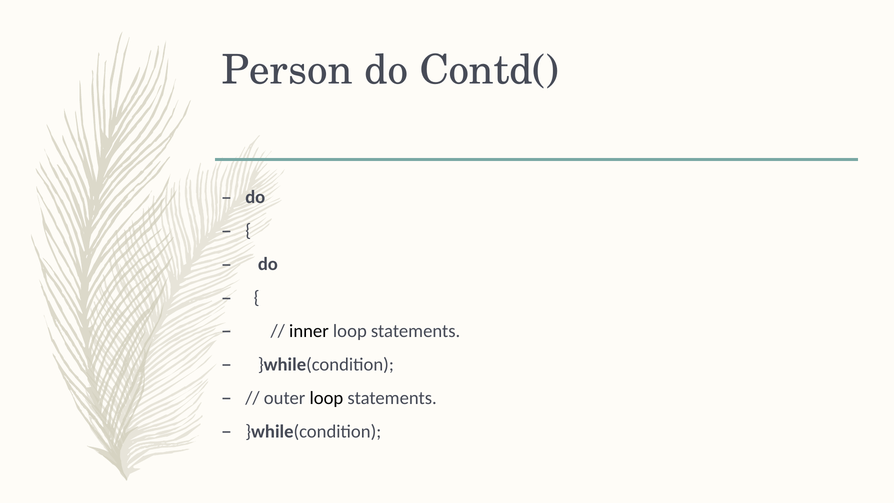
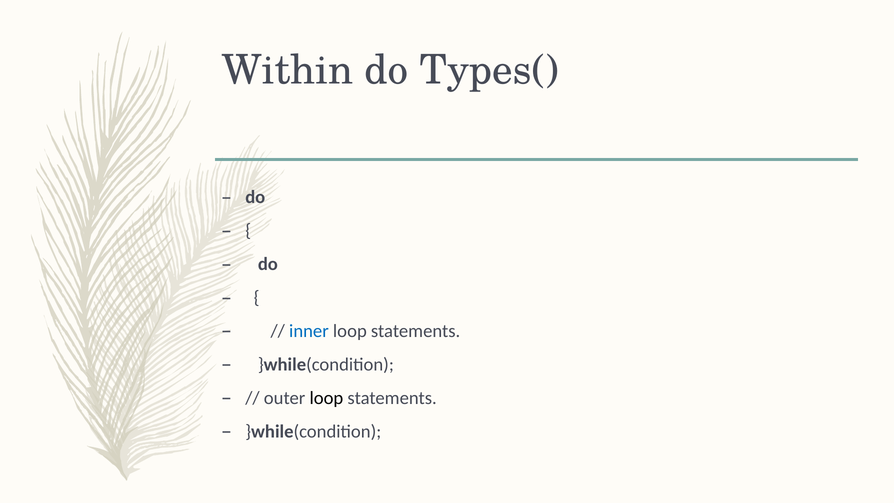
Person: Person -> Within
Contd(: Contd( -> Types(
inner colour: black -> blue
